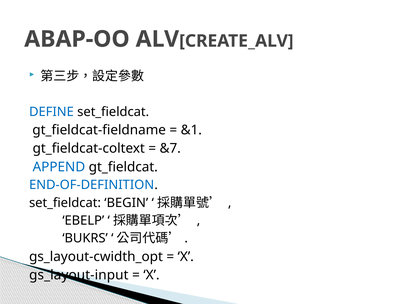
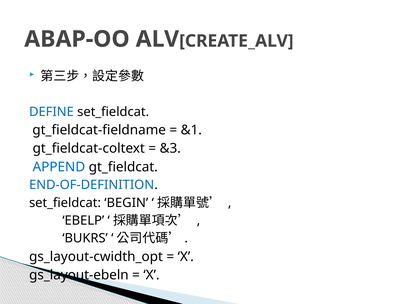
&7: &7 -> &3
gs_layout-input: gs_layout-input -> gs_layout-ebeln
